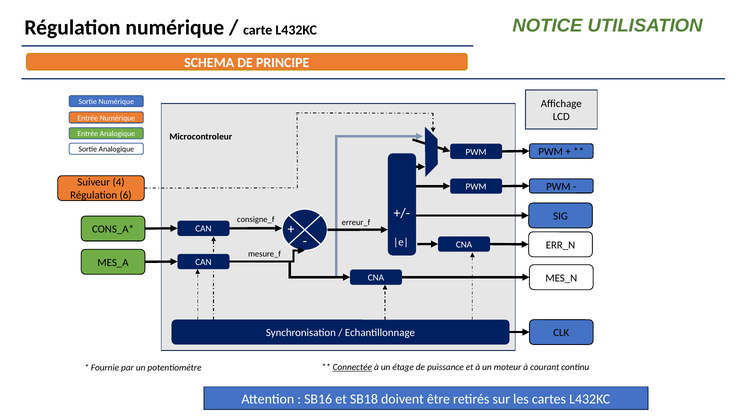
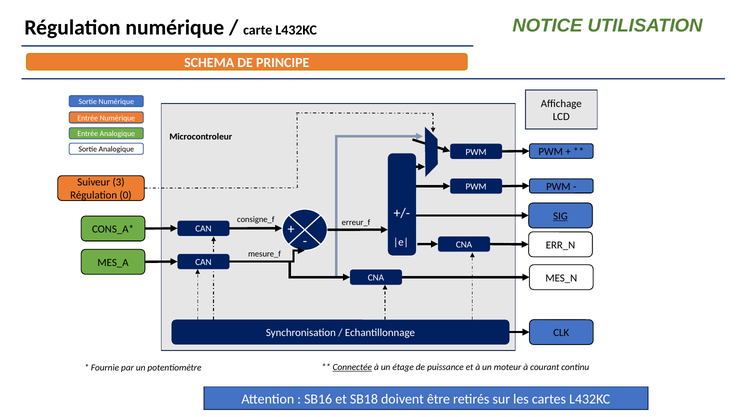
4: 4 -> 3
6: 6 -> 0
SIG underline: none -> present
